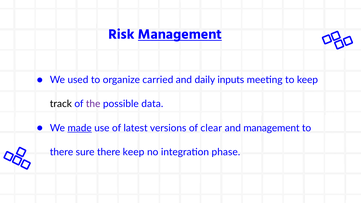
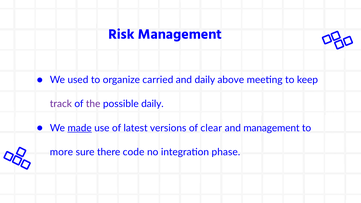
Management at (180, 34) underline: present -> none
inputs: inputs -> above
track colour: black -> purple
possible data: data -> daily
there at (61, 152): there -> more
there keep: keep -> code
